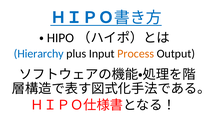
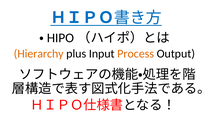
Hierarchy colour: blue -> orange
